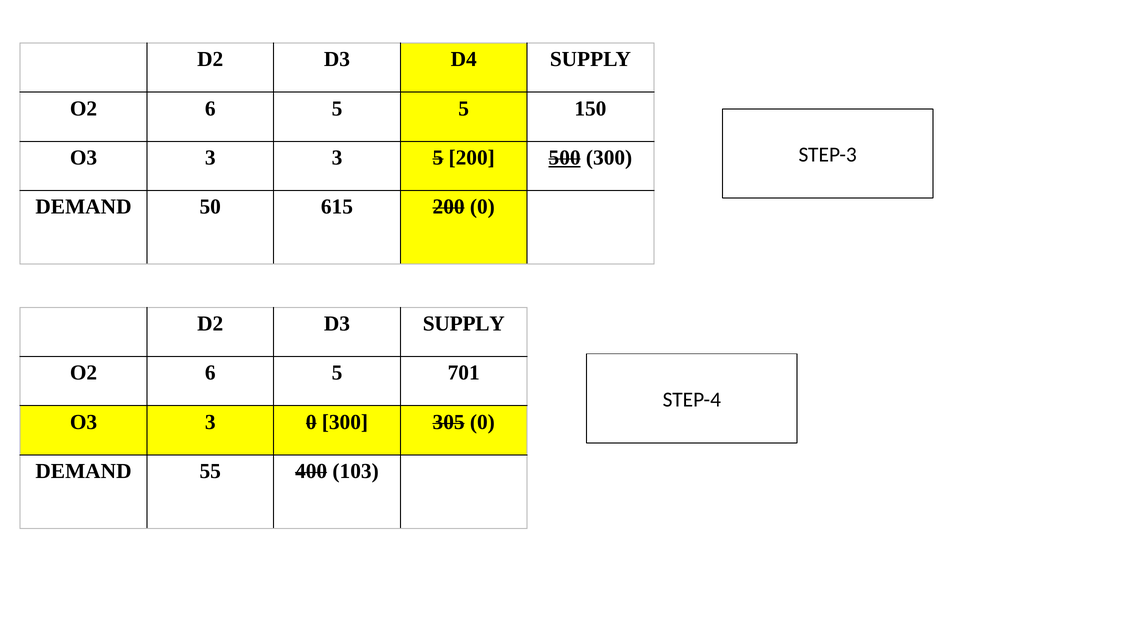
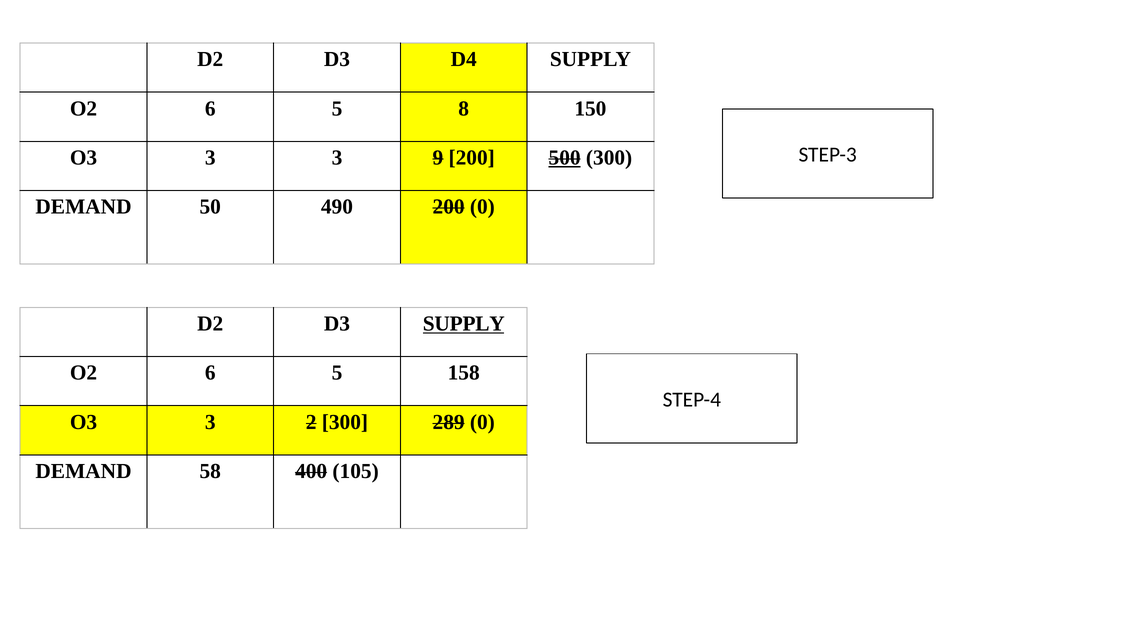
5 5: 5 -> 8
3 5: 5 -> 9
615: 615 -> 490
SUPPLY at (464, 324) underline: none -> present
701: 701 -> 158
3 0: 0 -> 2
305: 305 -> 289
55: 55 -> 58
103: 103 -> 105
